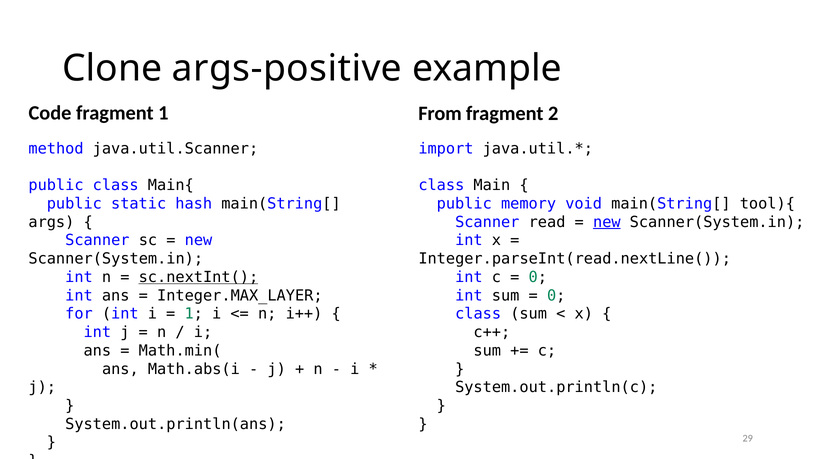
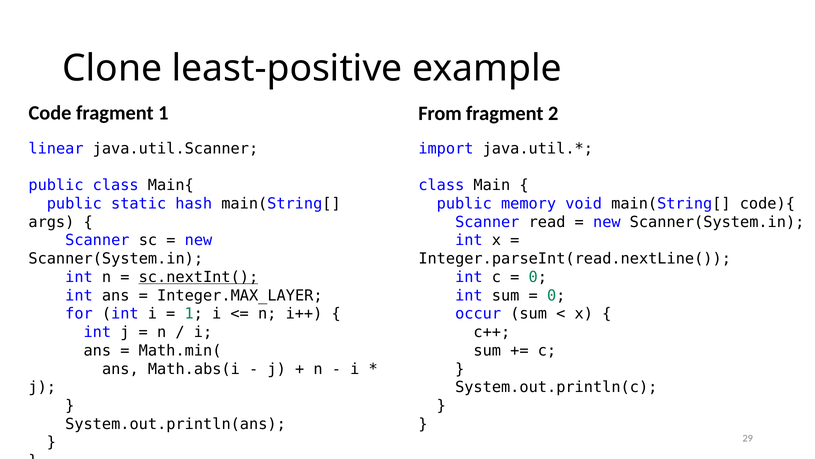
args-positive: args-positive -> least-positive
method: method -> linear
tool){: tool){ -> code){
new at (607, 222) underline: present -> none
class at (478, 314): class -> occur
